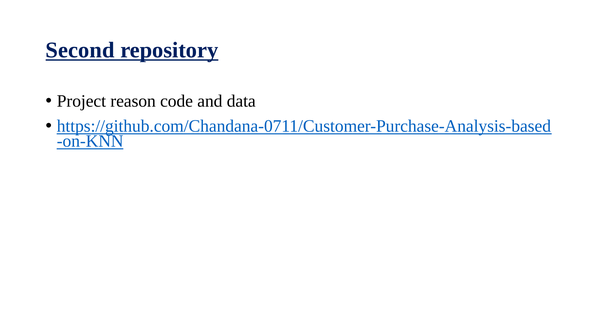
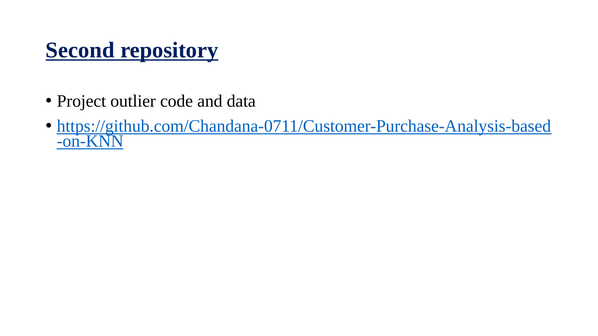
reason: reason -> outlier
